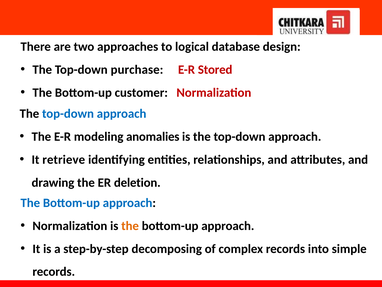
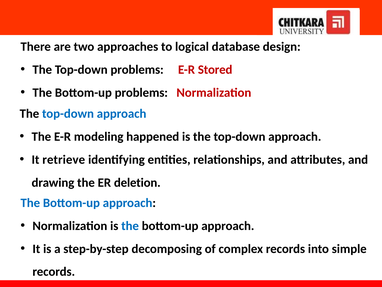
Top-down purchase: purchase -> problems
Bottom-up customer: customer -> problems
anomalies: anomalies -> happened
the at (130, 225) colour: orange -> blue
